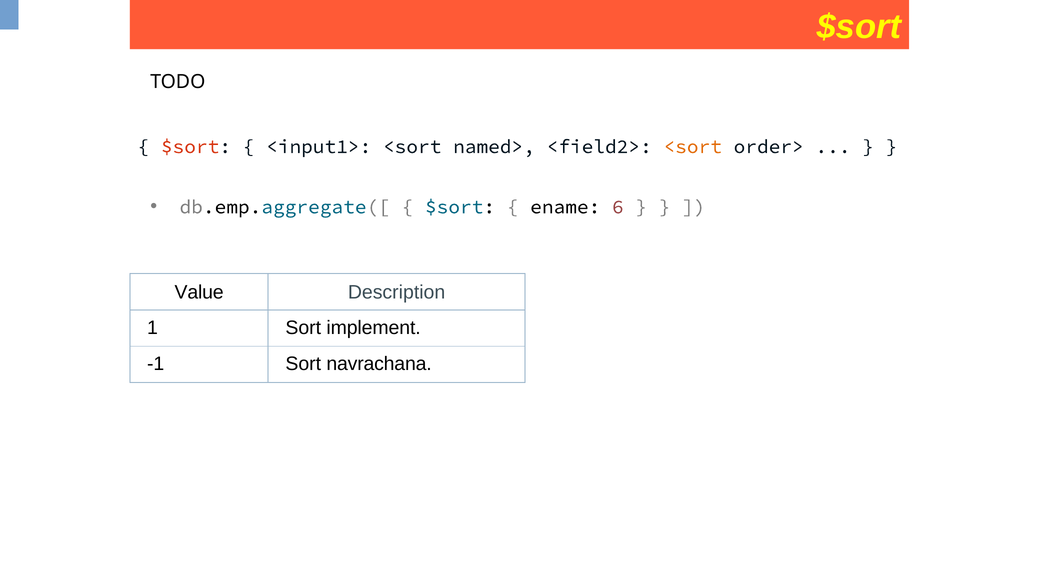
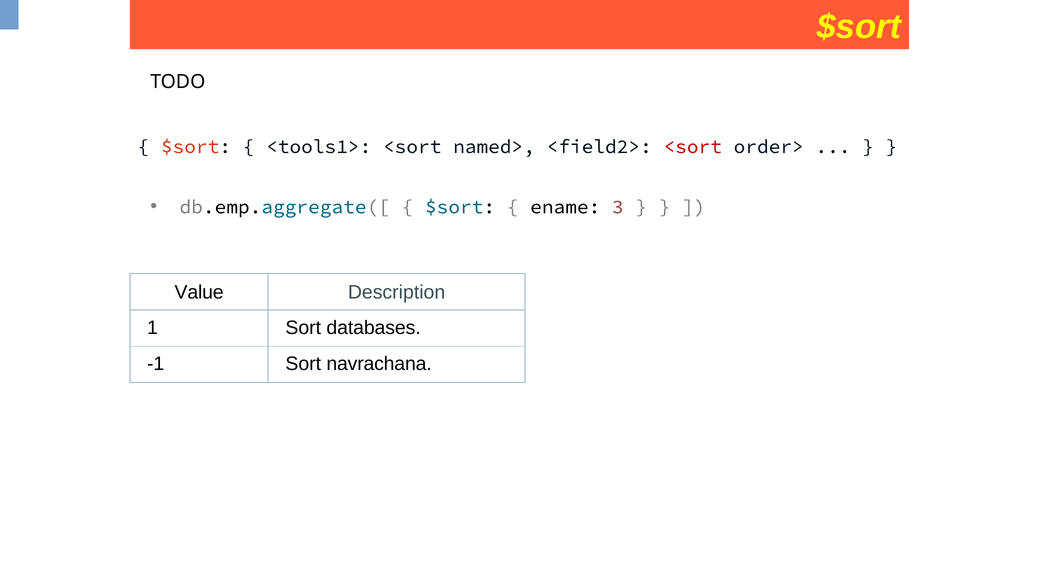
<input1>: <input1> -> <tools1>
<sort at (693, 147) colour: orange -> red
6: 6 -> 3
implement: implement -> databases
